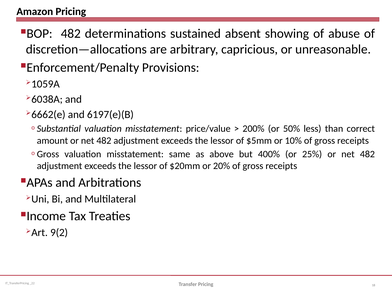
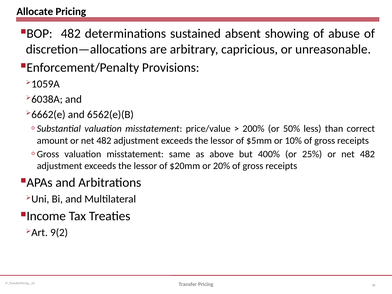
Amazon: Amazon -> Allocate
6197(e)(B: 6197(e)(B -> 6562(e)(B
